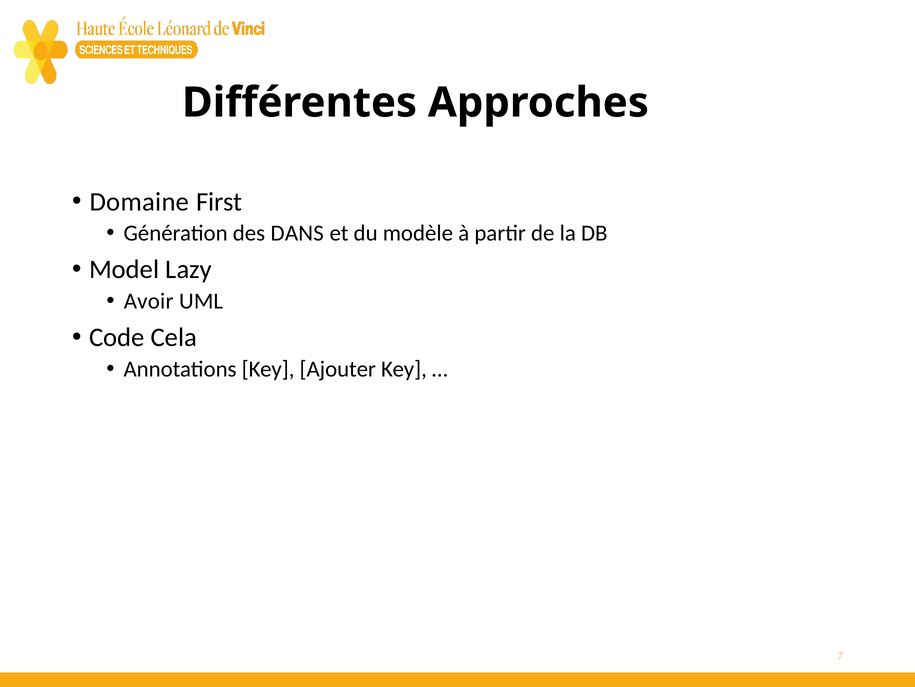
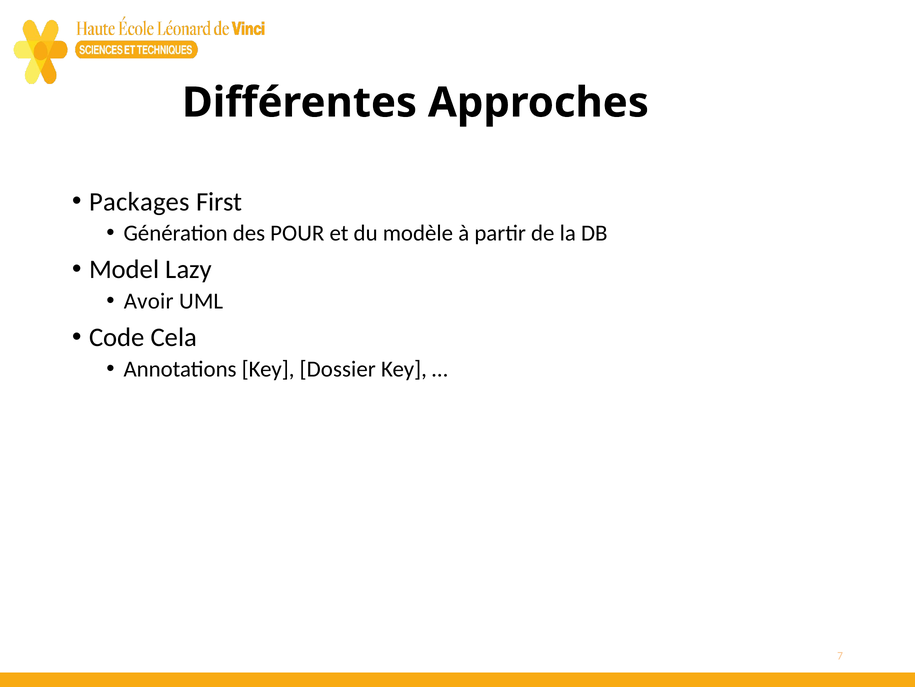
Domaine: Domaine -> Packages
DANS: DANS -> POUR
Ajouter: Ajouter -> Dossier
